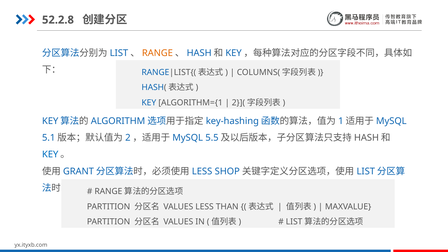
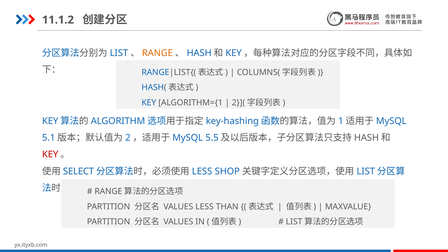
52.2.8: 52.2.8 -> 11.1.2
KEY at (50, 155) colour: blue -> red
GRANT: GRANT -> SELECT
